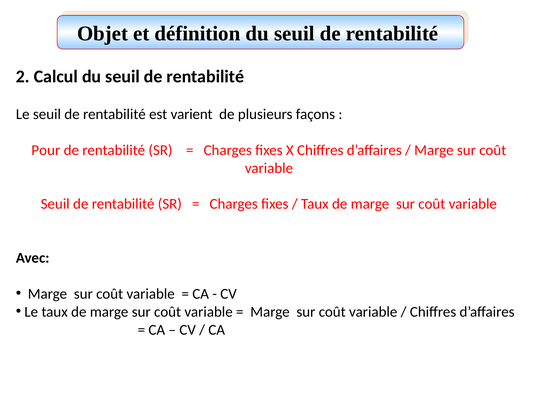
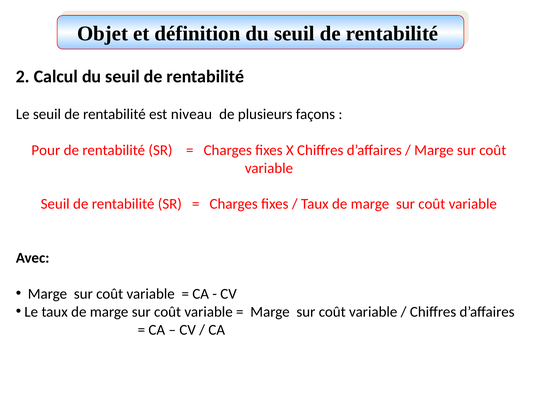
varient: varient -> niveau
